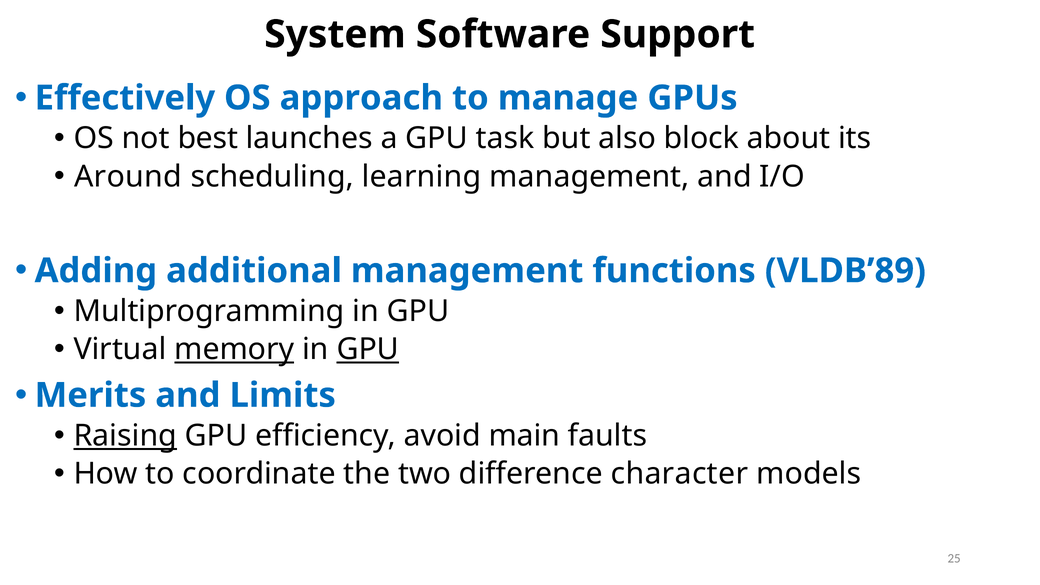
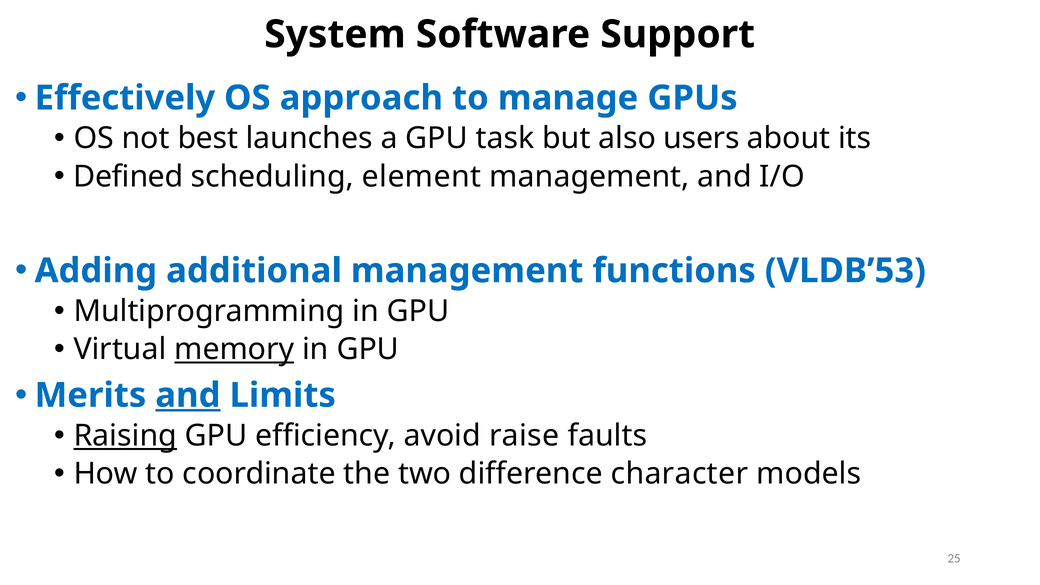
block: block -> users
Around: Around -> Defined
learning: learning -> element
VLDB’89: VLDB’89 -> VLDB’53
GPU at (368, 349) underline: present -> none
and at (188, 395) underline: none -> present
main: main -> raise
